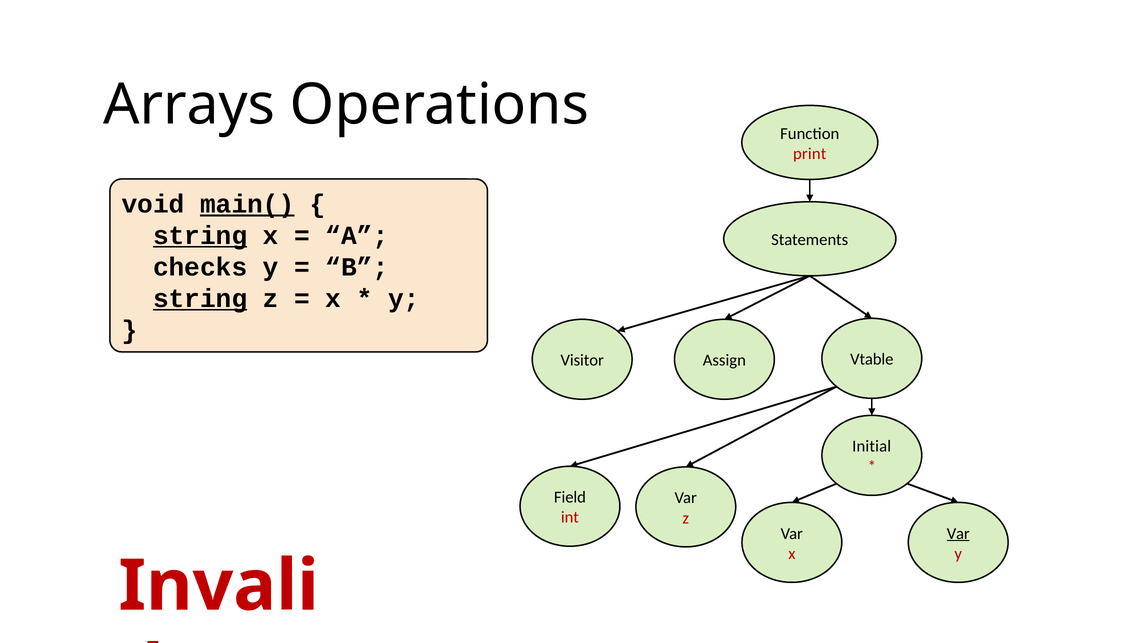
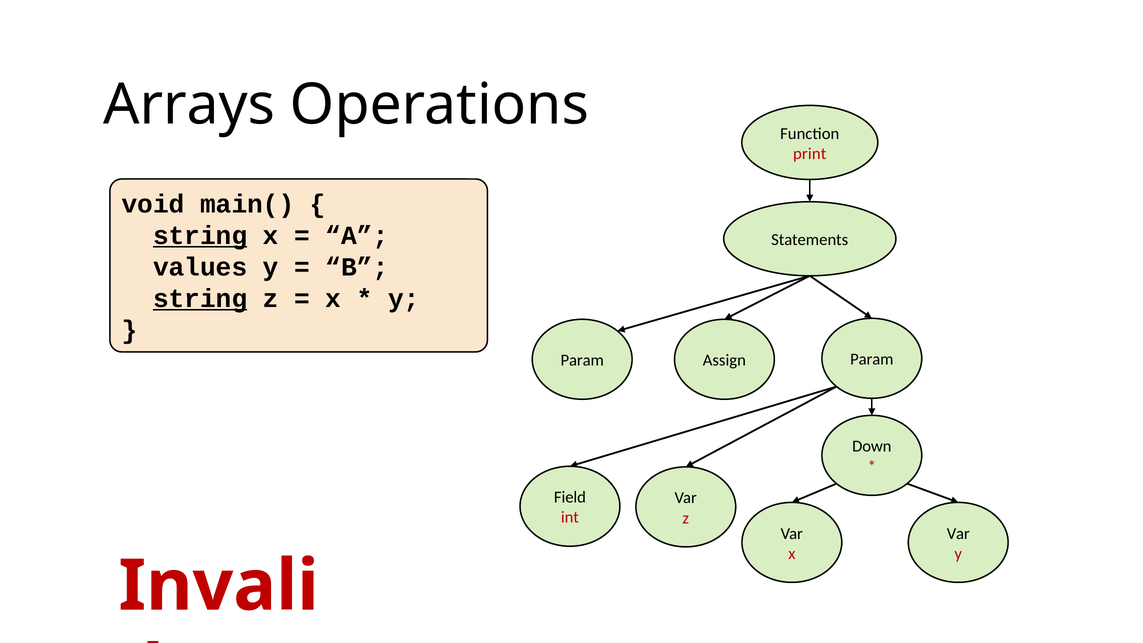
main( underline: present -> none
checks: checks -> values
Visitor at (582, 360): Visitor -> Param
Assign Vtable: Vtable -> Param
Initial: Initial -> Down
Var at (958, 533) underline: present -> none
